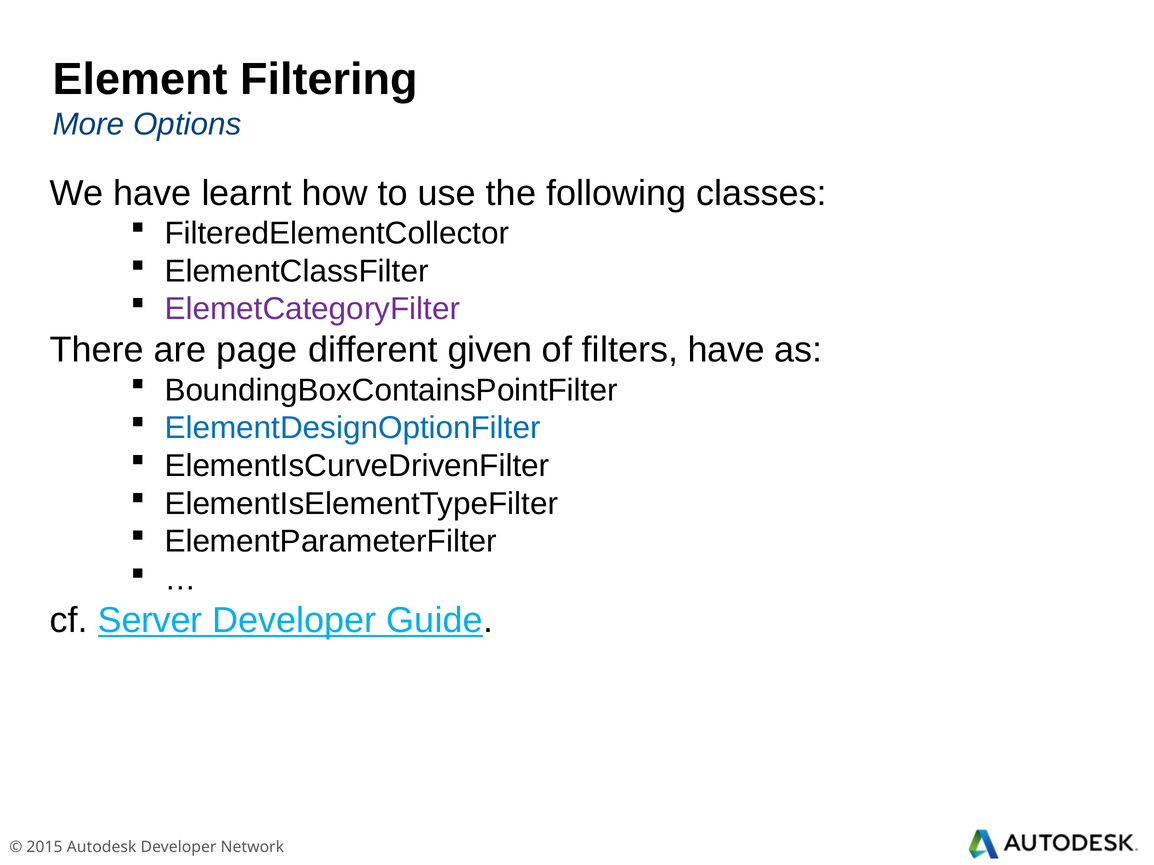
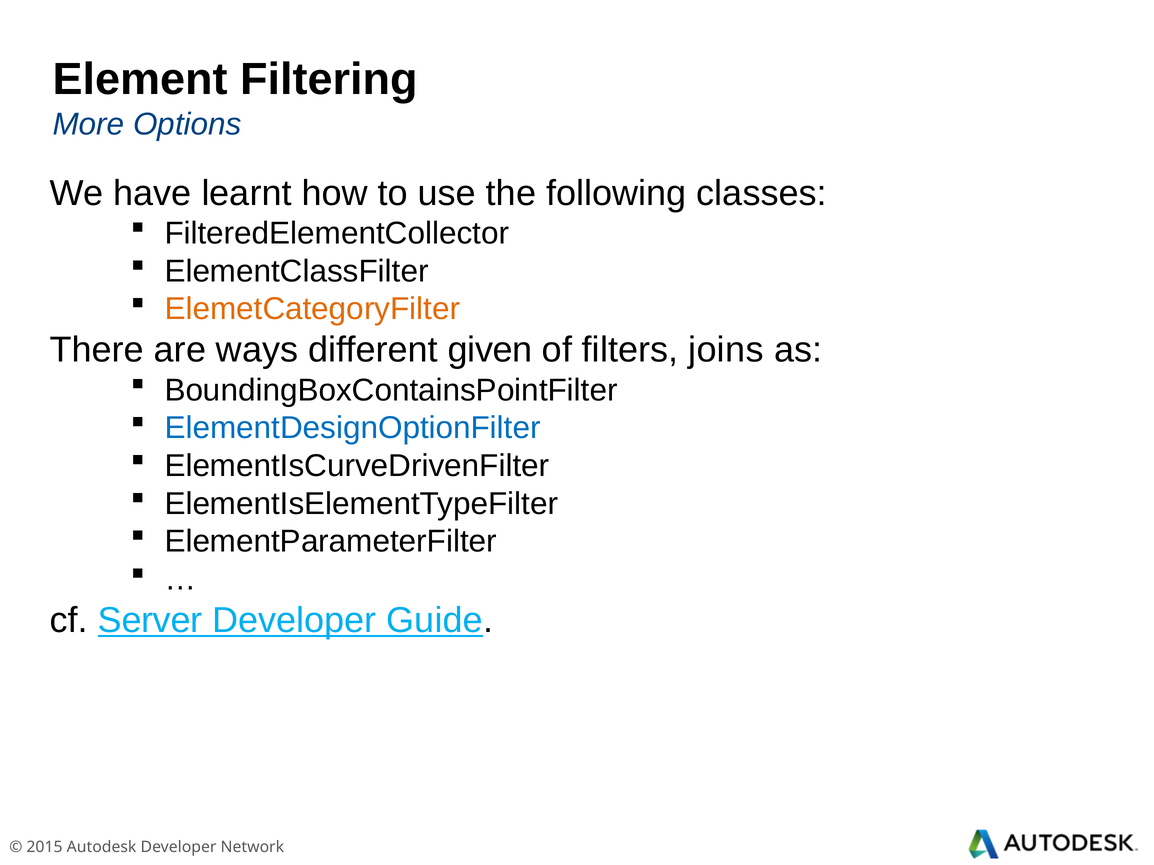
ElemetCategoryFilter colour: purple -> orange
page: page -> ways
filters have: have -> joins
